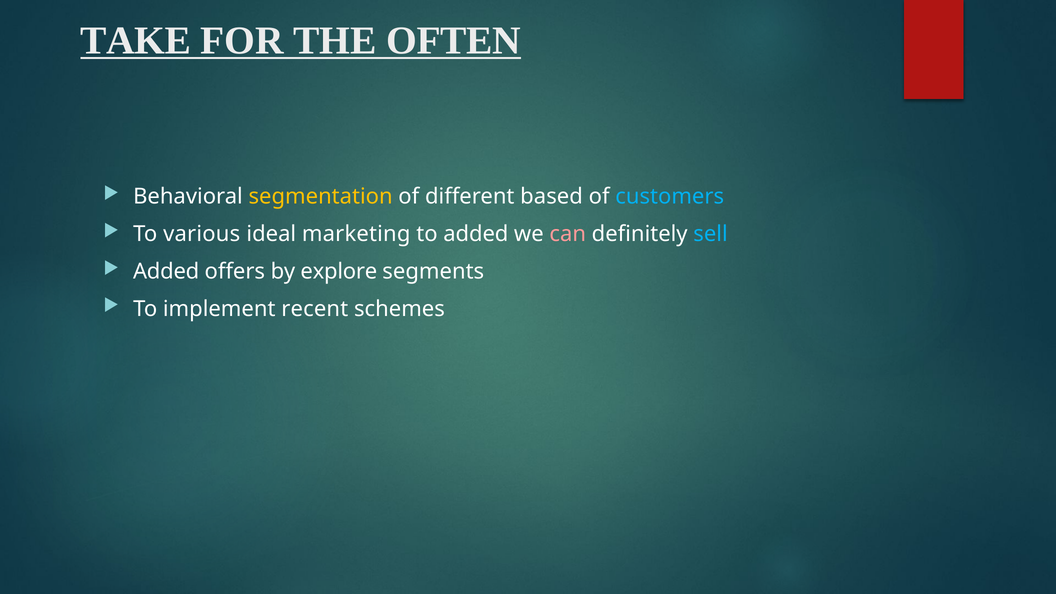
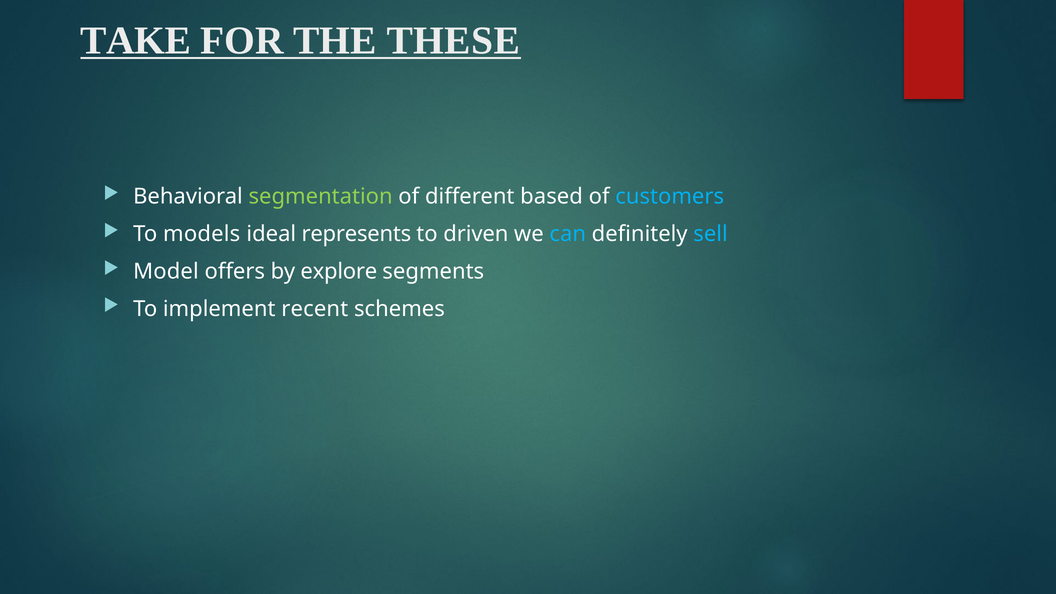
OFTEN: OFTEN -> THESE
segmentation colour: yellow -> light green
various: various -> models
marketing: marketing -> represents
to added: added -> driven
can colour: pink -> light blue
Added at (166, 271): Added -> Model
